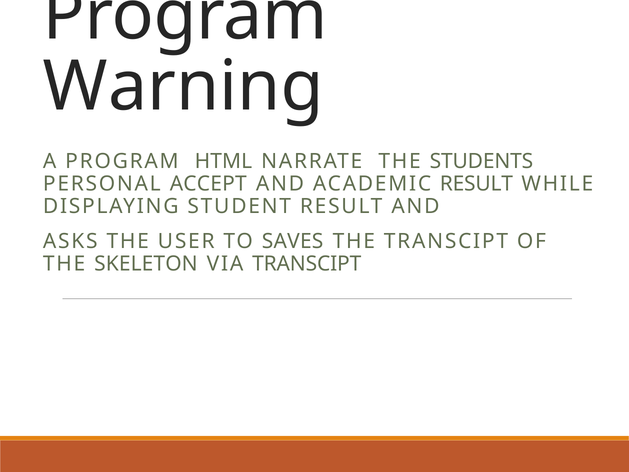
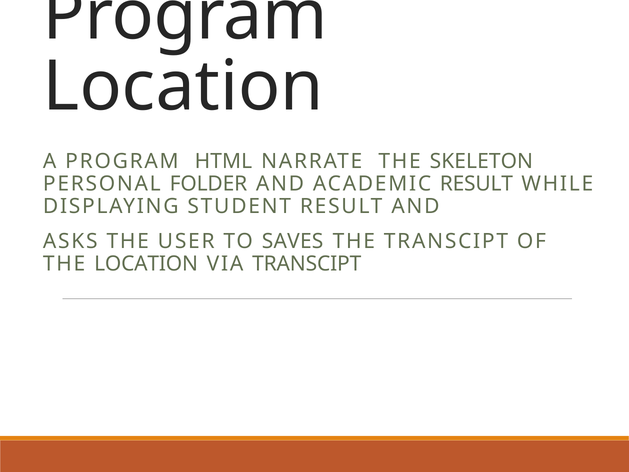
Warning at (183, 87): Warning -> Location
STUDENTS: STUDENTS -> SKELETON
ACCEPT: ACCEPT -> FOLDER
THE SKELETON: SKELETON -> LOCATION
